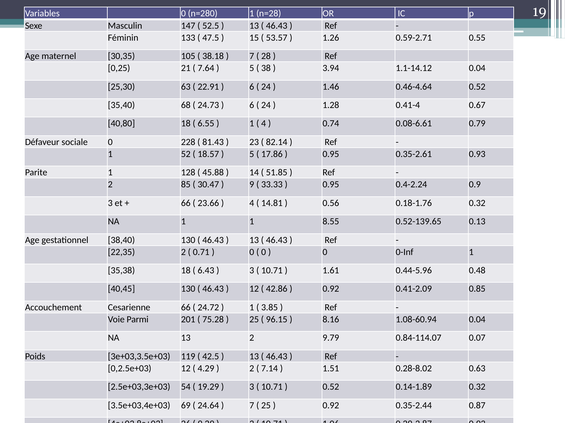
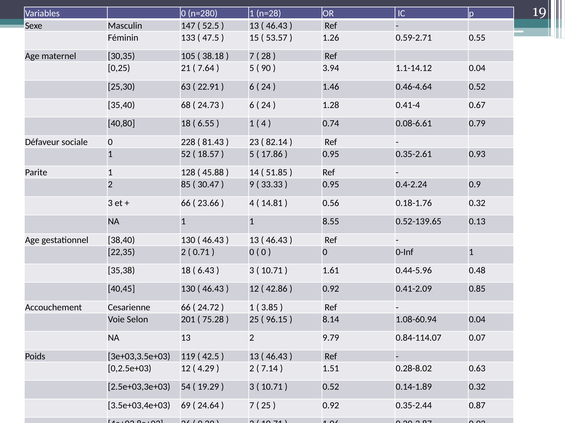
38: 38 -> 90
Parmi: Parmi -> Selon
8.16: 8.16 -> 8.14
